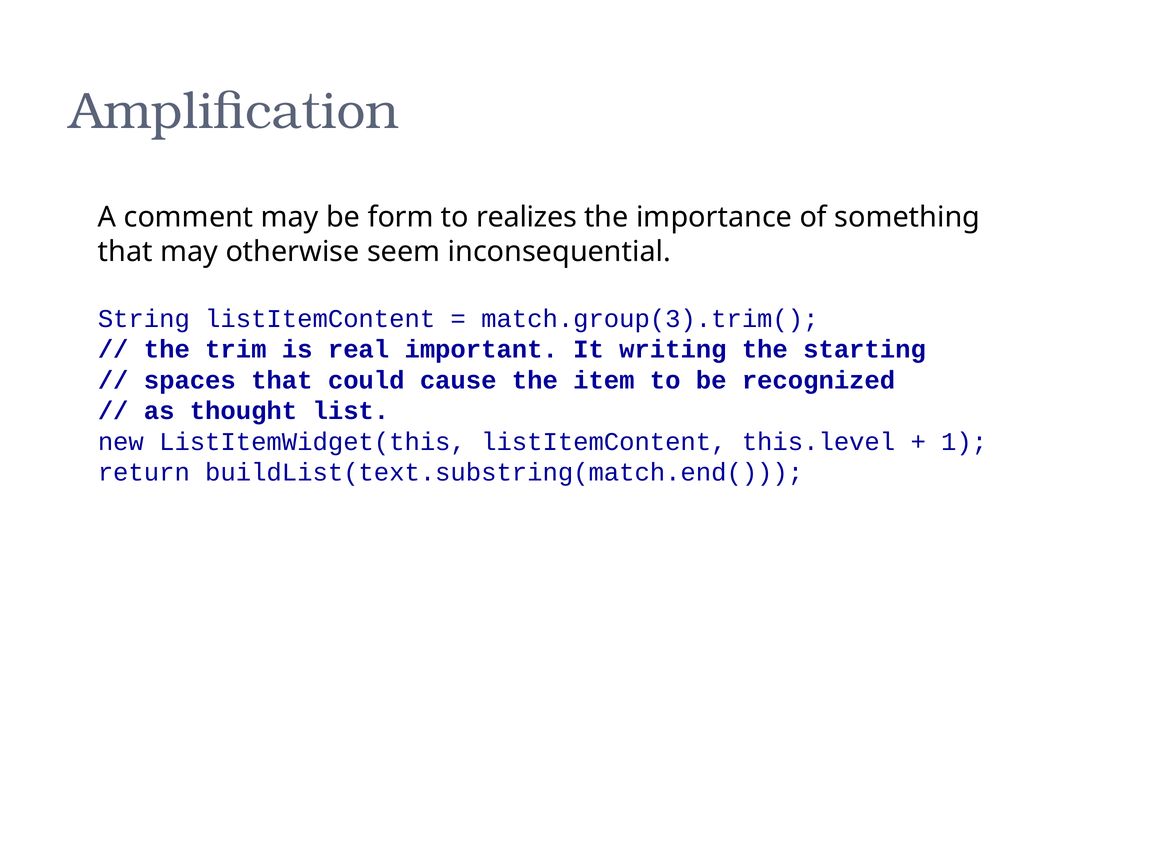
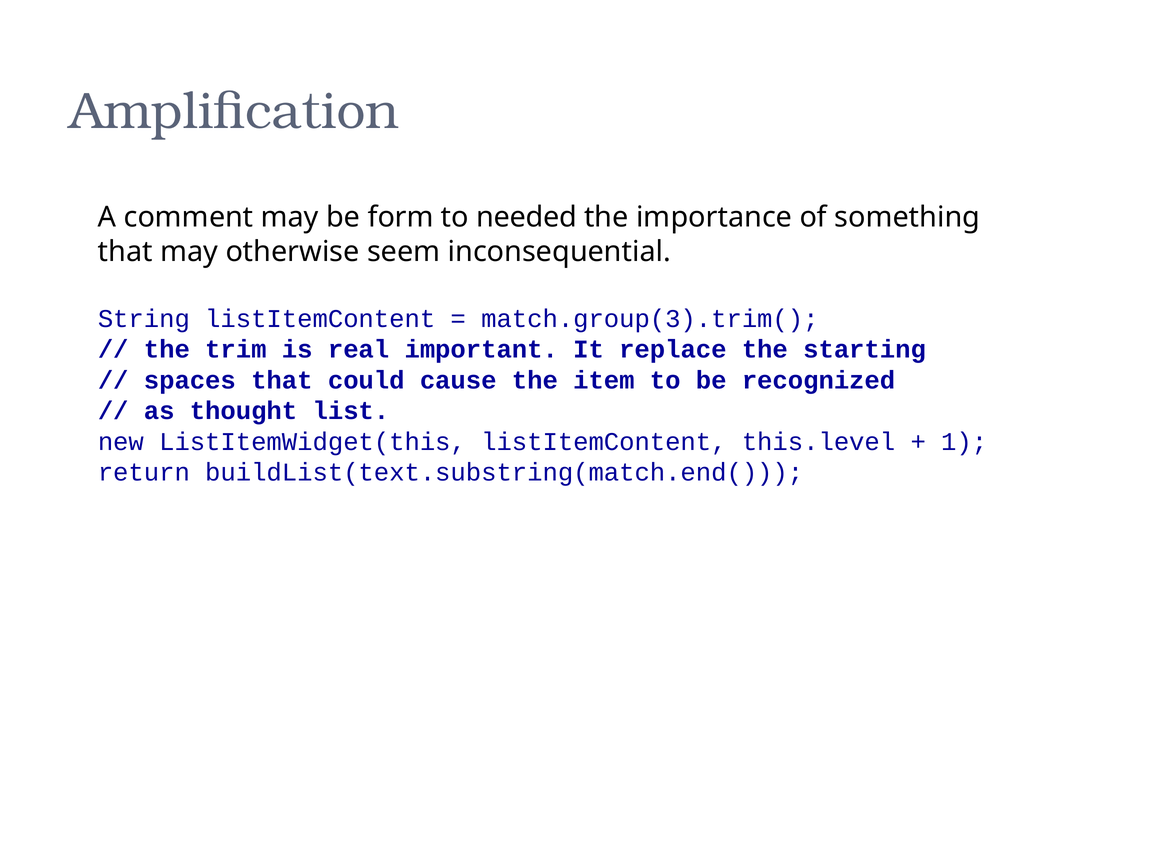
realizes: realizes -> needed
writing: writing -> replace
